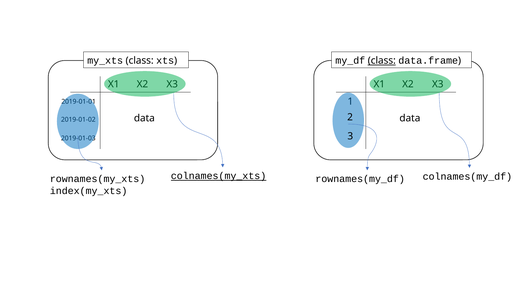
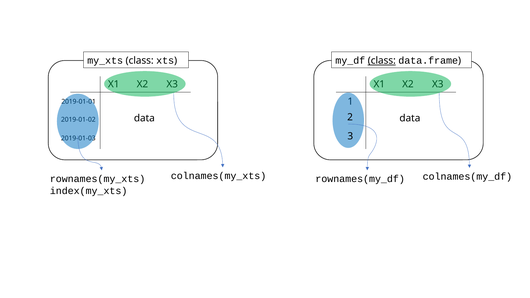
colnames(my_xts underline: present -> none
